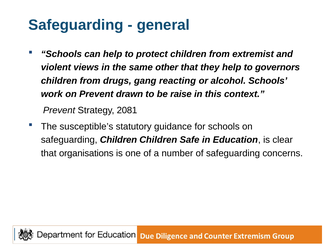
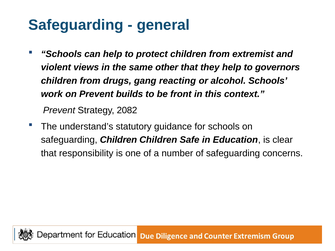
drawn: drawn -> builds
raise: raise -> front
2081: 2081 -> 2082
susceptible’s: susceptible’s -> understand’s
organisations: organisations -> responsibility
